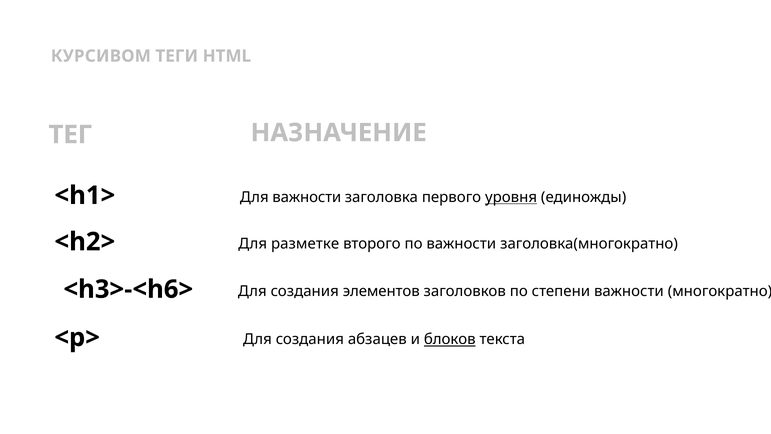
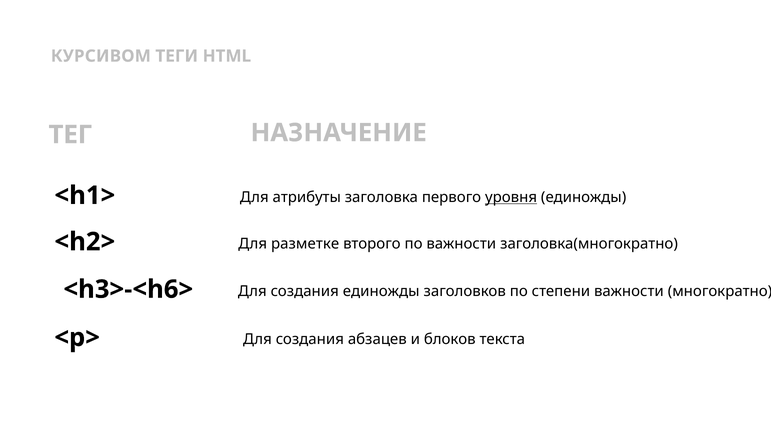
Для важности: важности -> атрибуты
создания элементов: элементов -> единожды
блоков underline: present -> none
